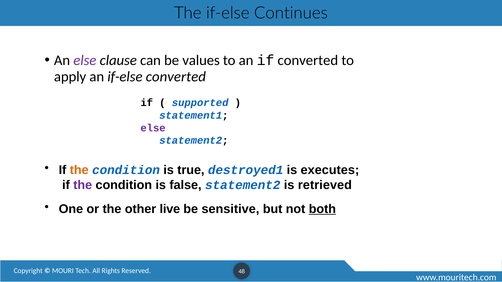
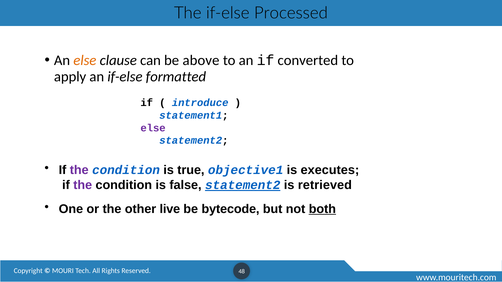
Continues: Continues -> Processed
else at (85, 60) colour: purple -> orange
values: values -> above
if-else converted: converted -> formatted
supported: supported -> introduce
the at (79, 170) colour: orange -> purple
destroyed1: destroyed1 -> objective1
statement2 at (243, 185) underline: none -> present
sensitive: sensitive -> bytecode
